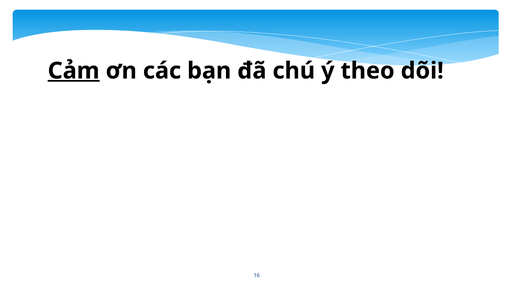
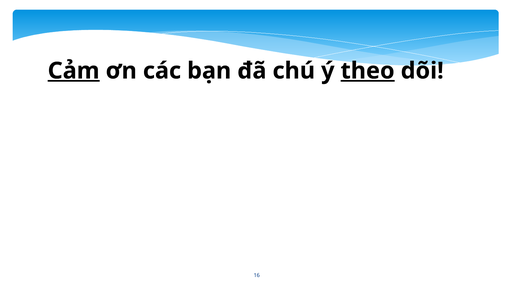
theo underline: none -> present
